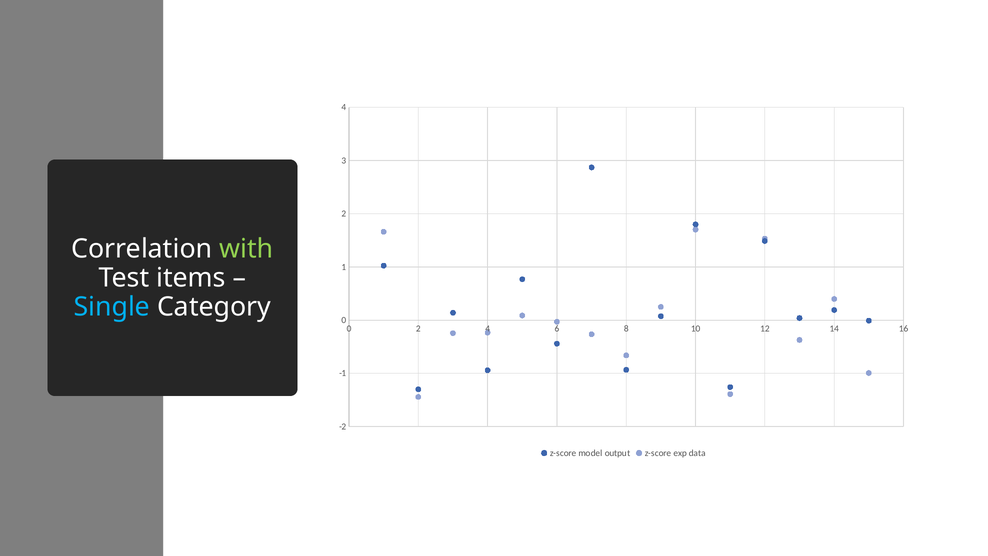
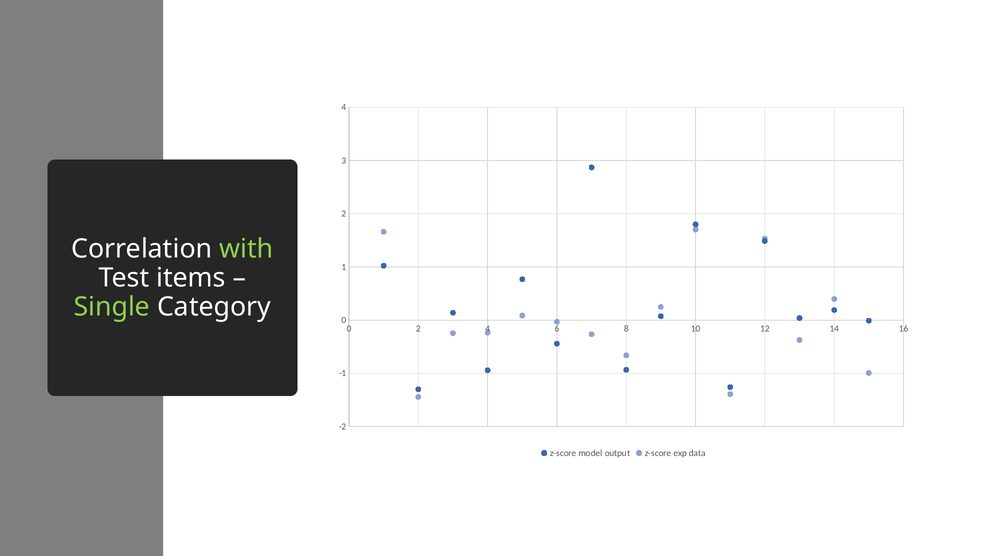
Single colour: light blue -> light green
